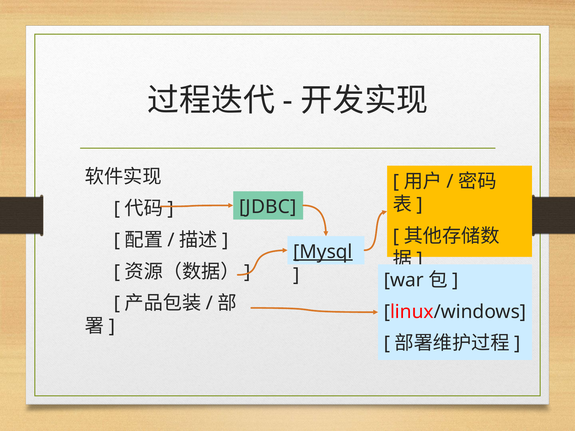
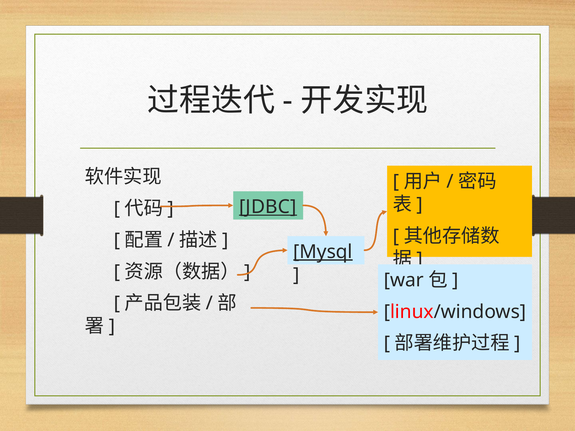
JDBC underline: none -> present
